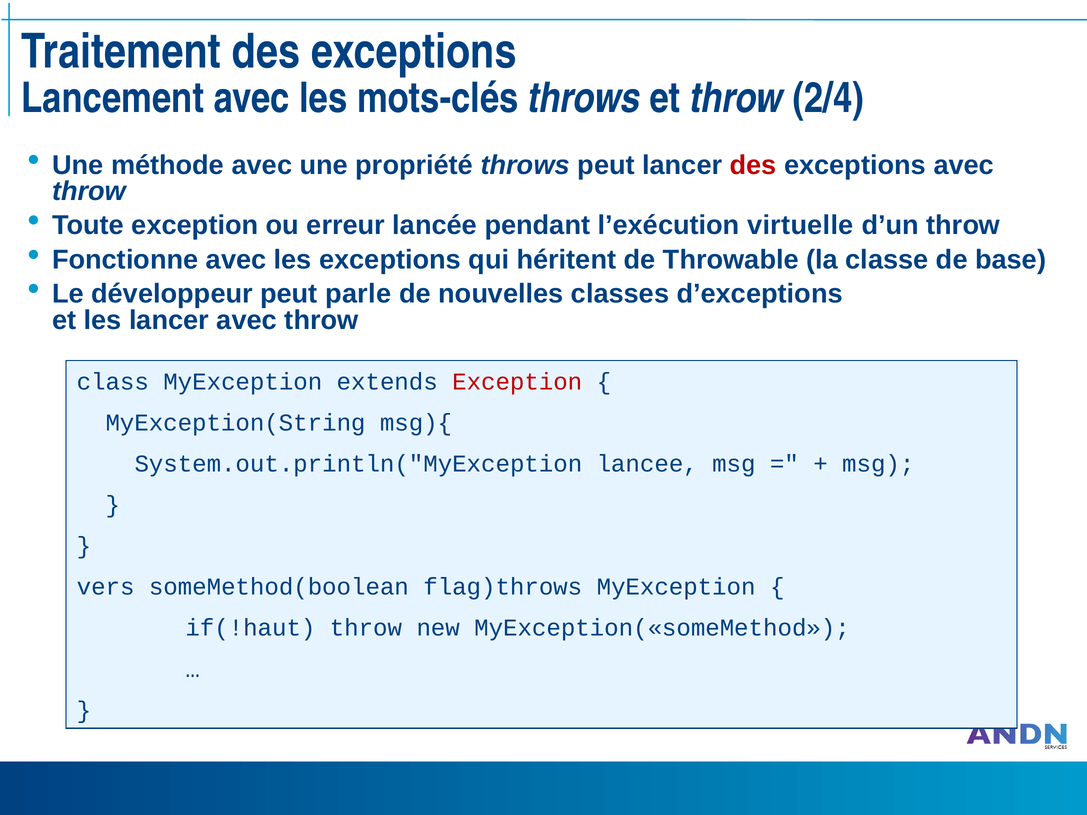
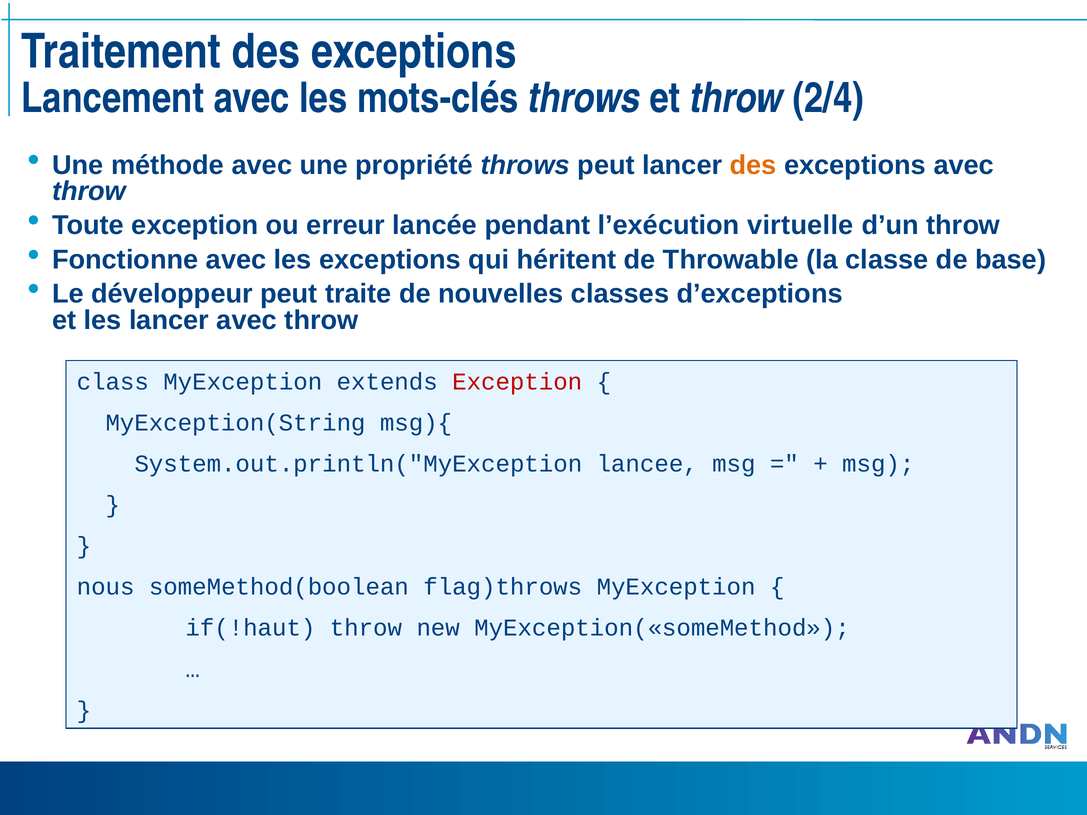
des at (753, 165) colour: red -> orange
parle: parle -> traite
vers: vers -> nous
